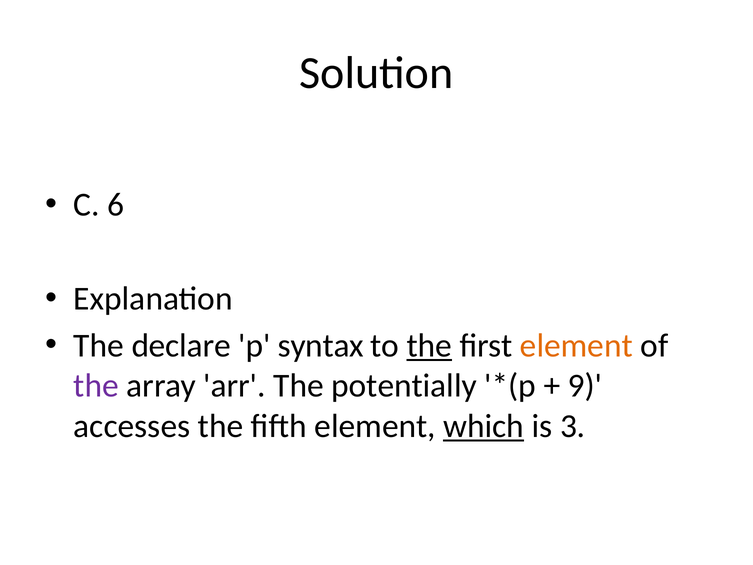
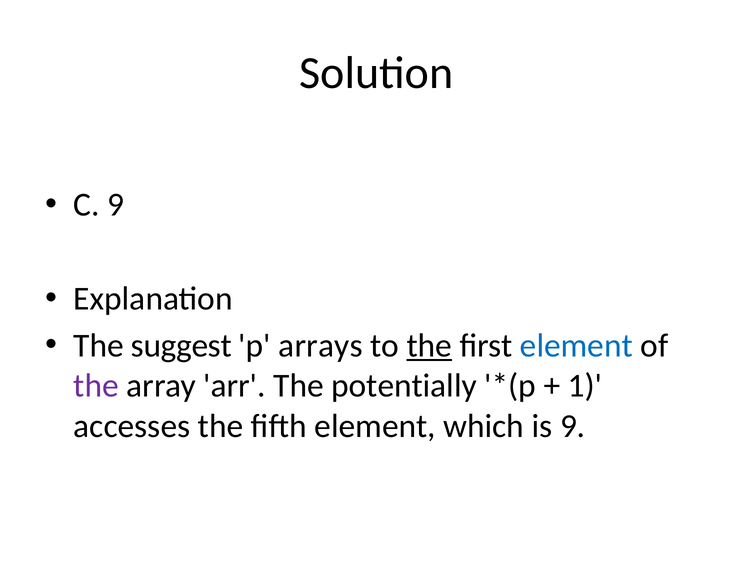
C 6: 6 -> 9
declare: declare -> suggest
syntax: syntax -> arrays
element at (576, 345) colour: orange -> blue
9: 9 -> 1
which underline: present -> none
is 3: 3 -> 9
